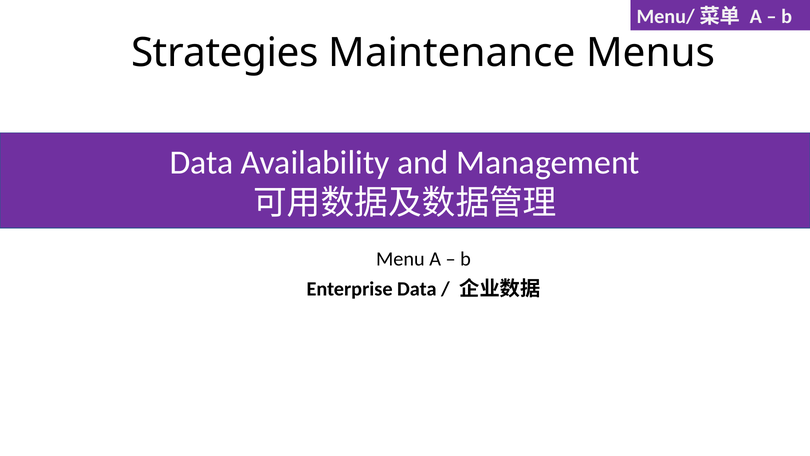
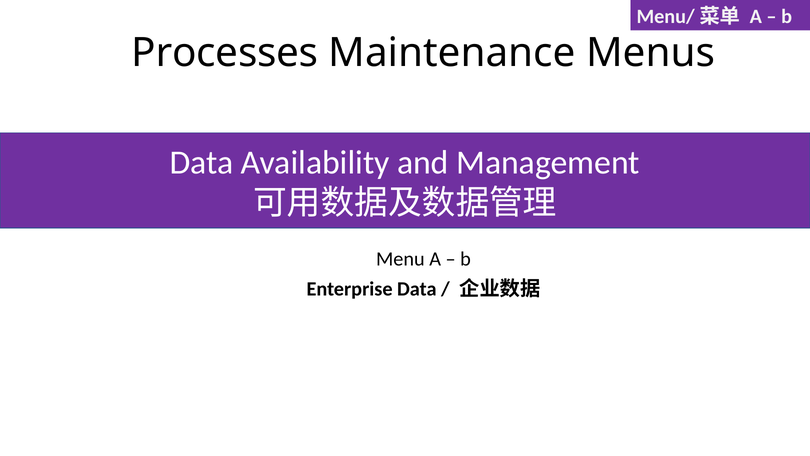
Strategies: Strategies -> Processes
